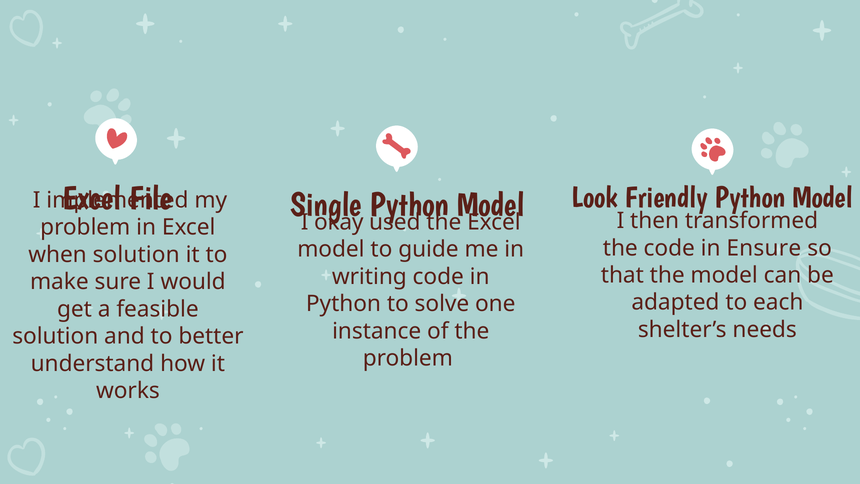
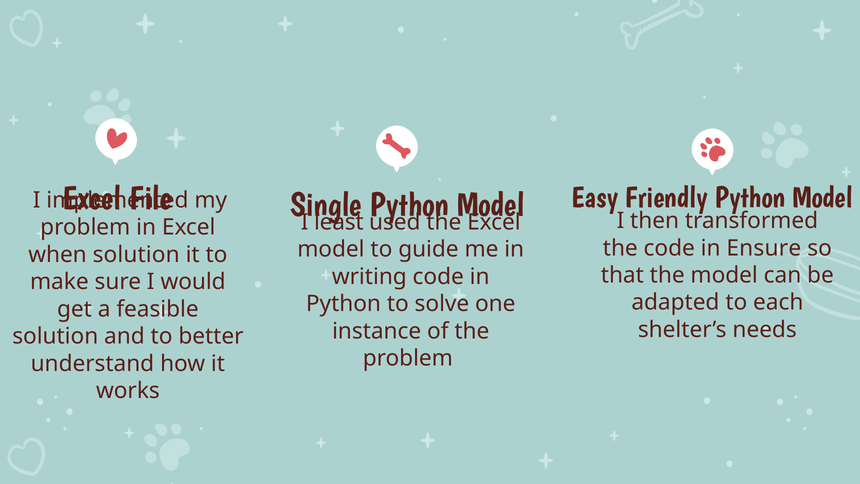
Look: Look -> Easy
okay: okay -> least
